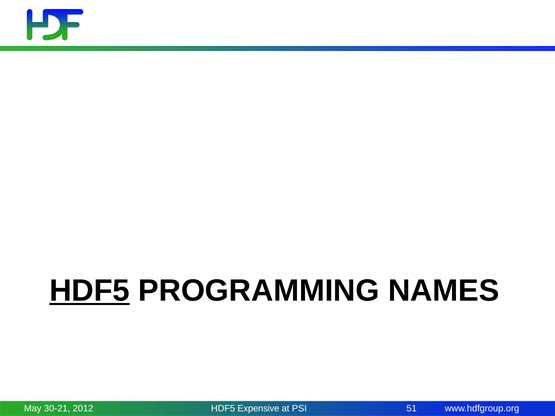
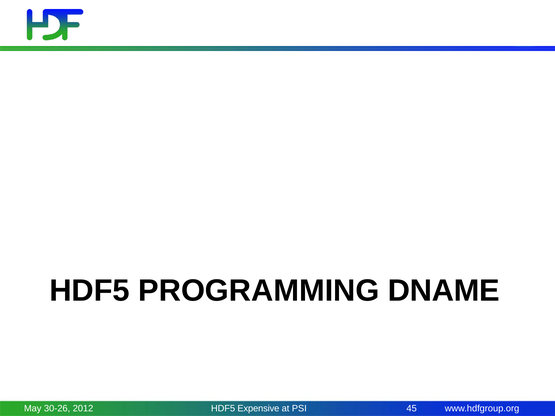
HDF5 at (90, 291) underline: present -> none
NAMES: NAMES -> DNAME
30-21: 30-21 -> 30-26
51: 51 -> 45
